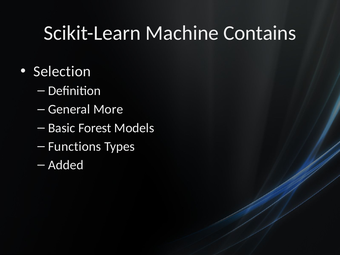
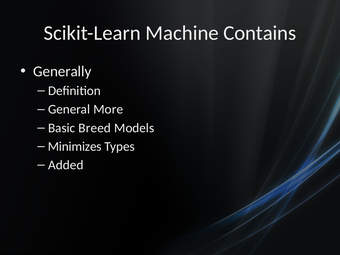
Selection: Selection -> Generally
Forest: Forest -> Breed
Functions: Functions -> Minimizes
